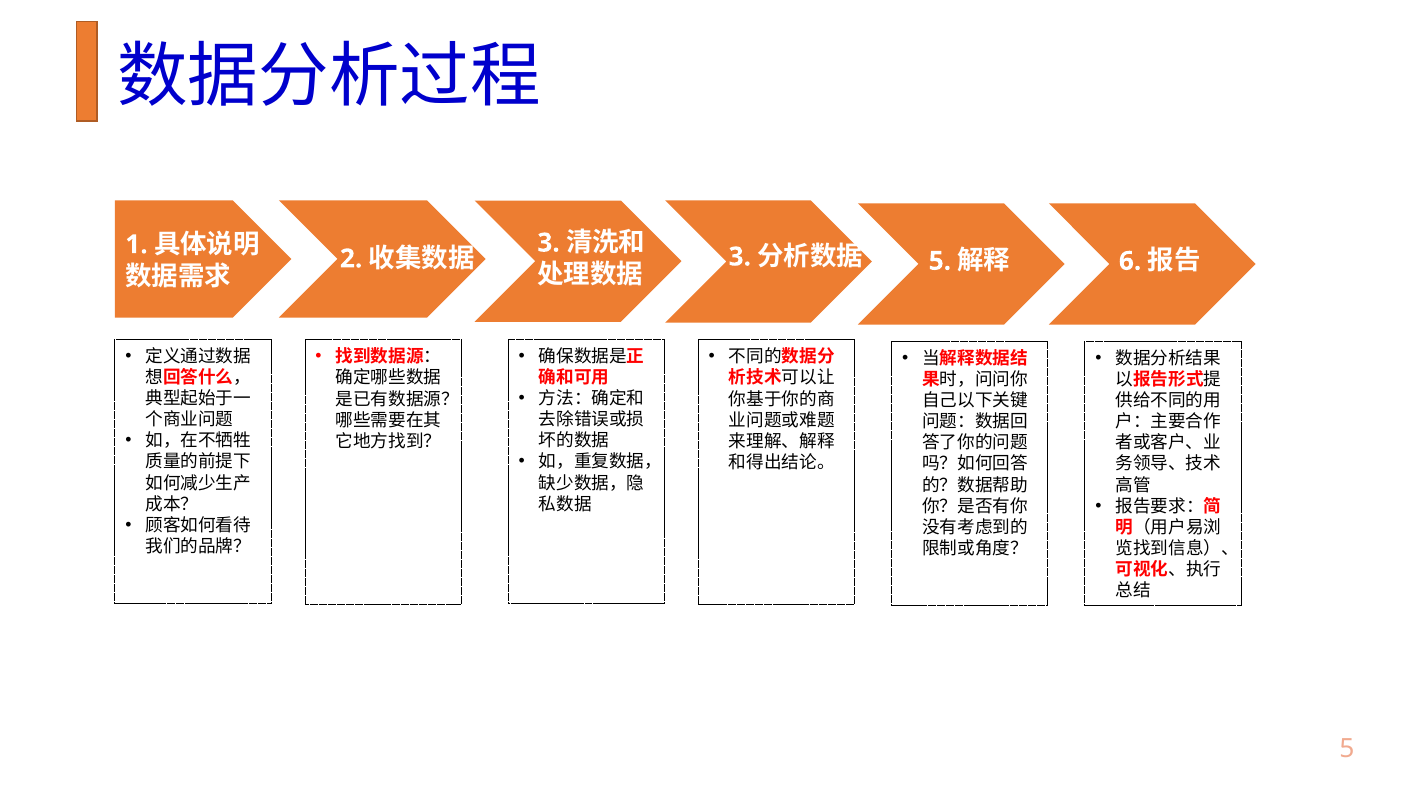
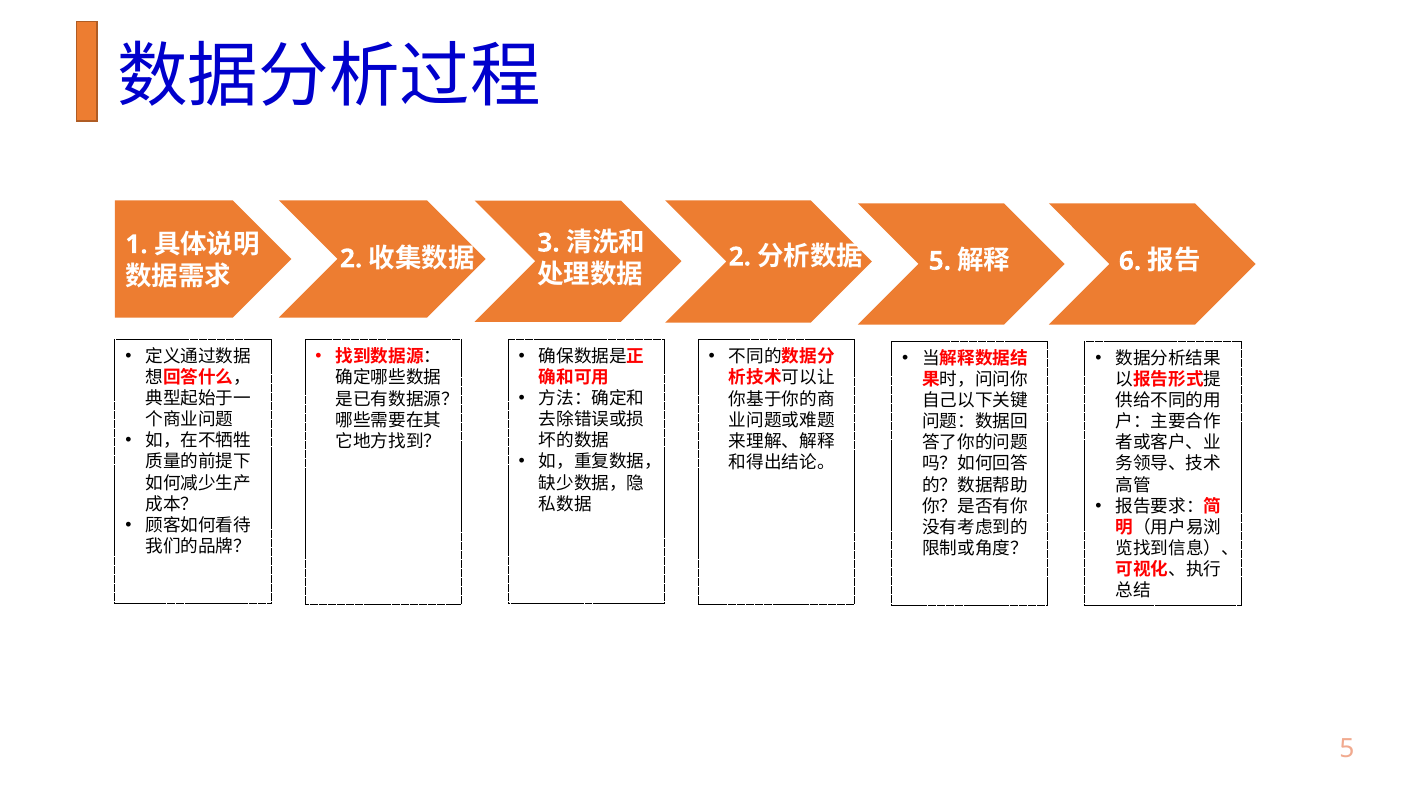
3 at (740, 257): 3 -> 2
